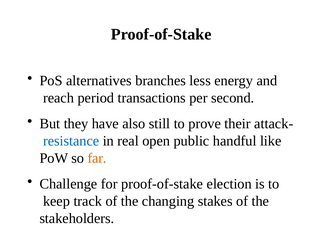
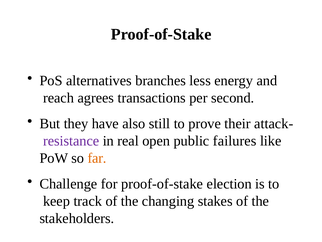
period: period -> agrees
resistance colour: blue -> purple
handful: handful -> failures
